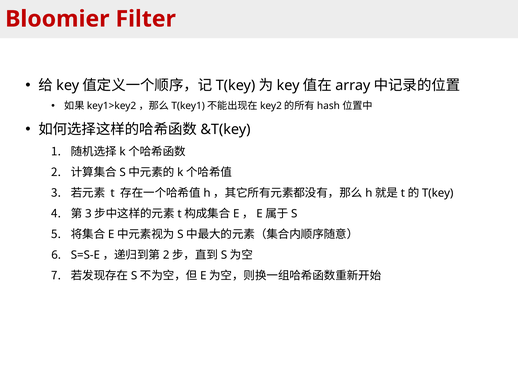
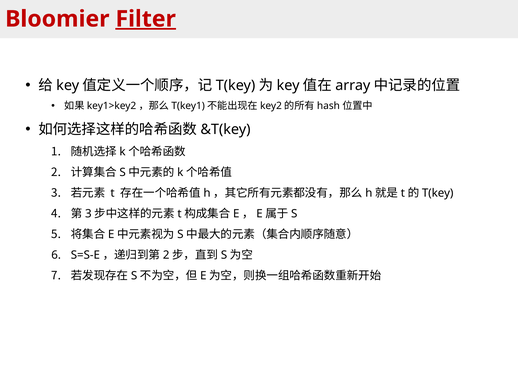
Filter underline: none -> present
